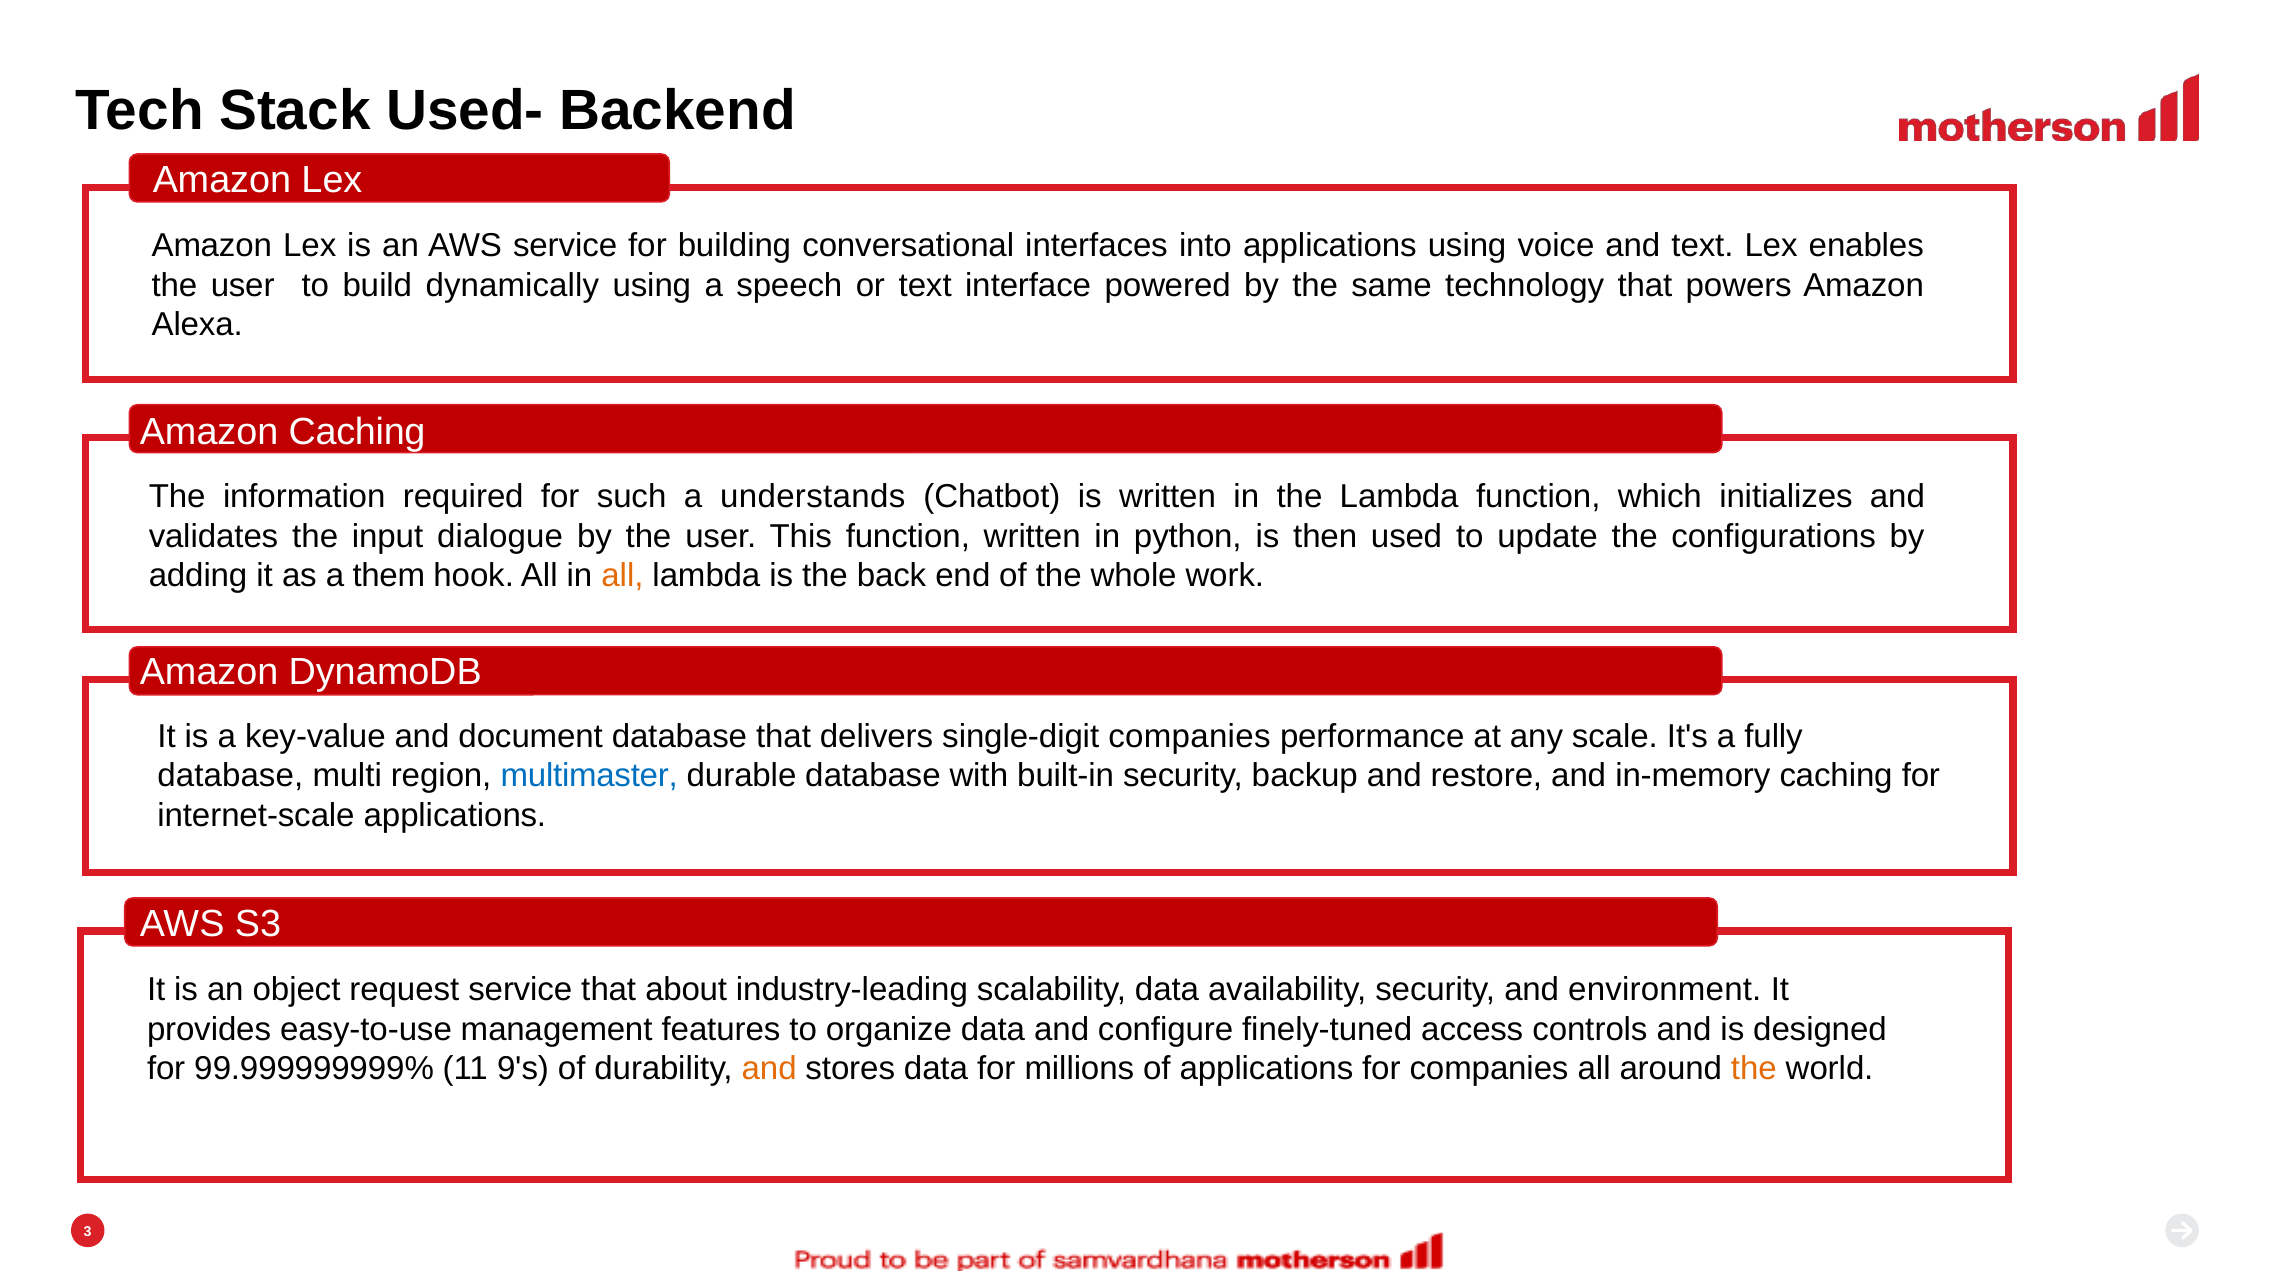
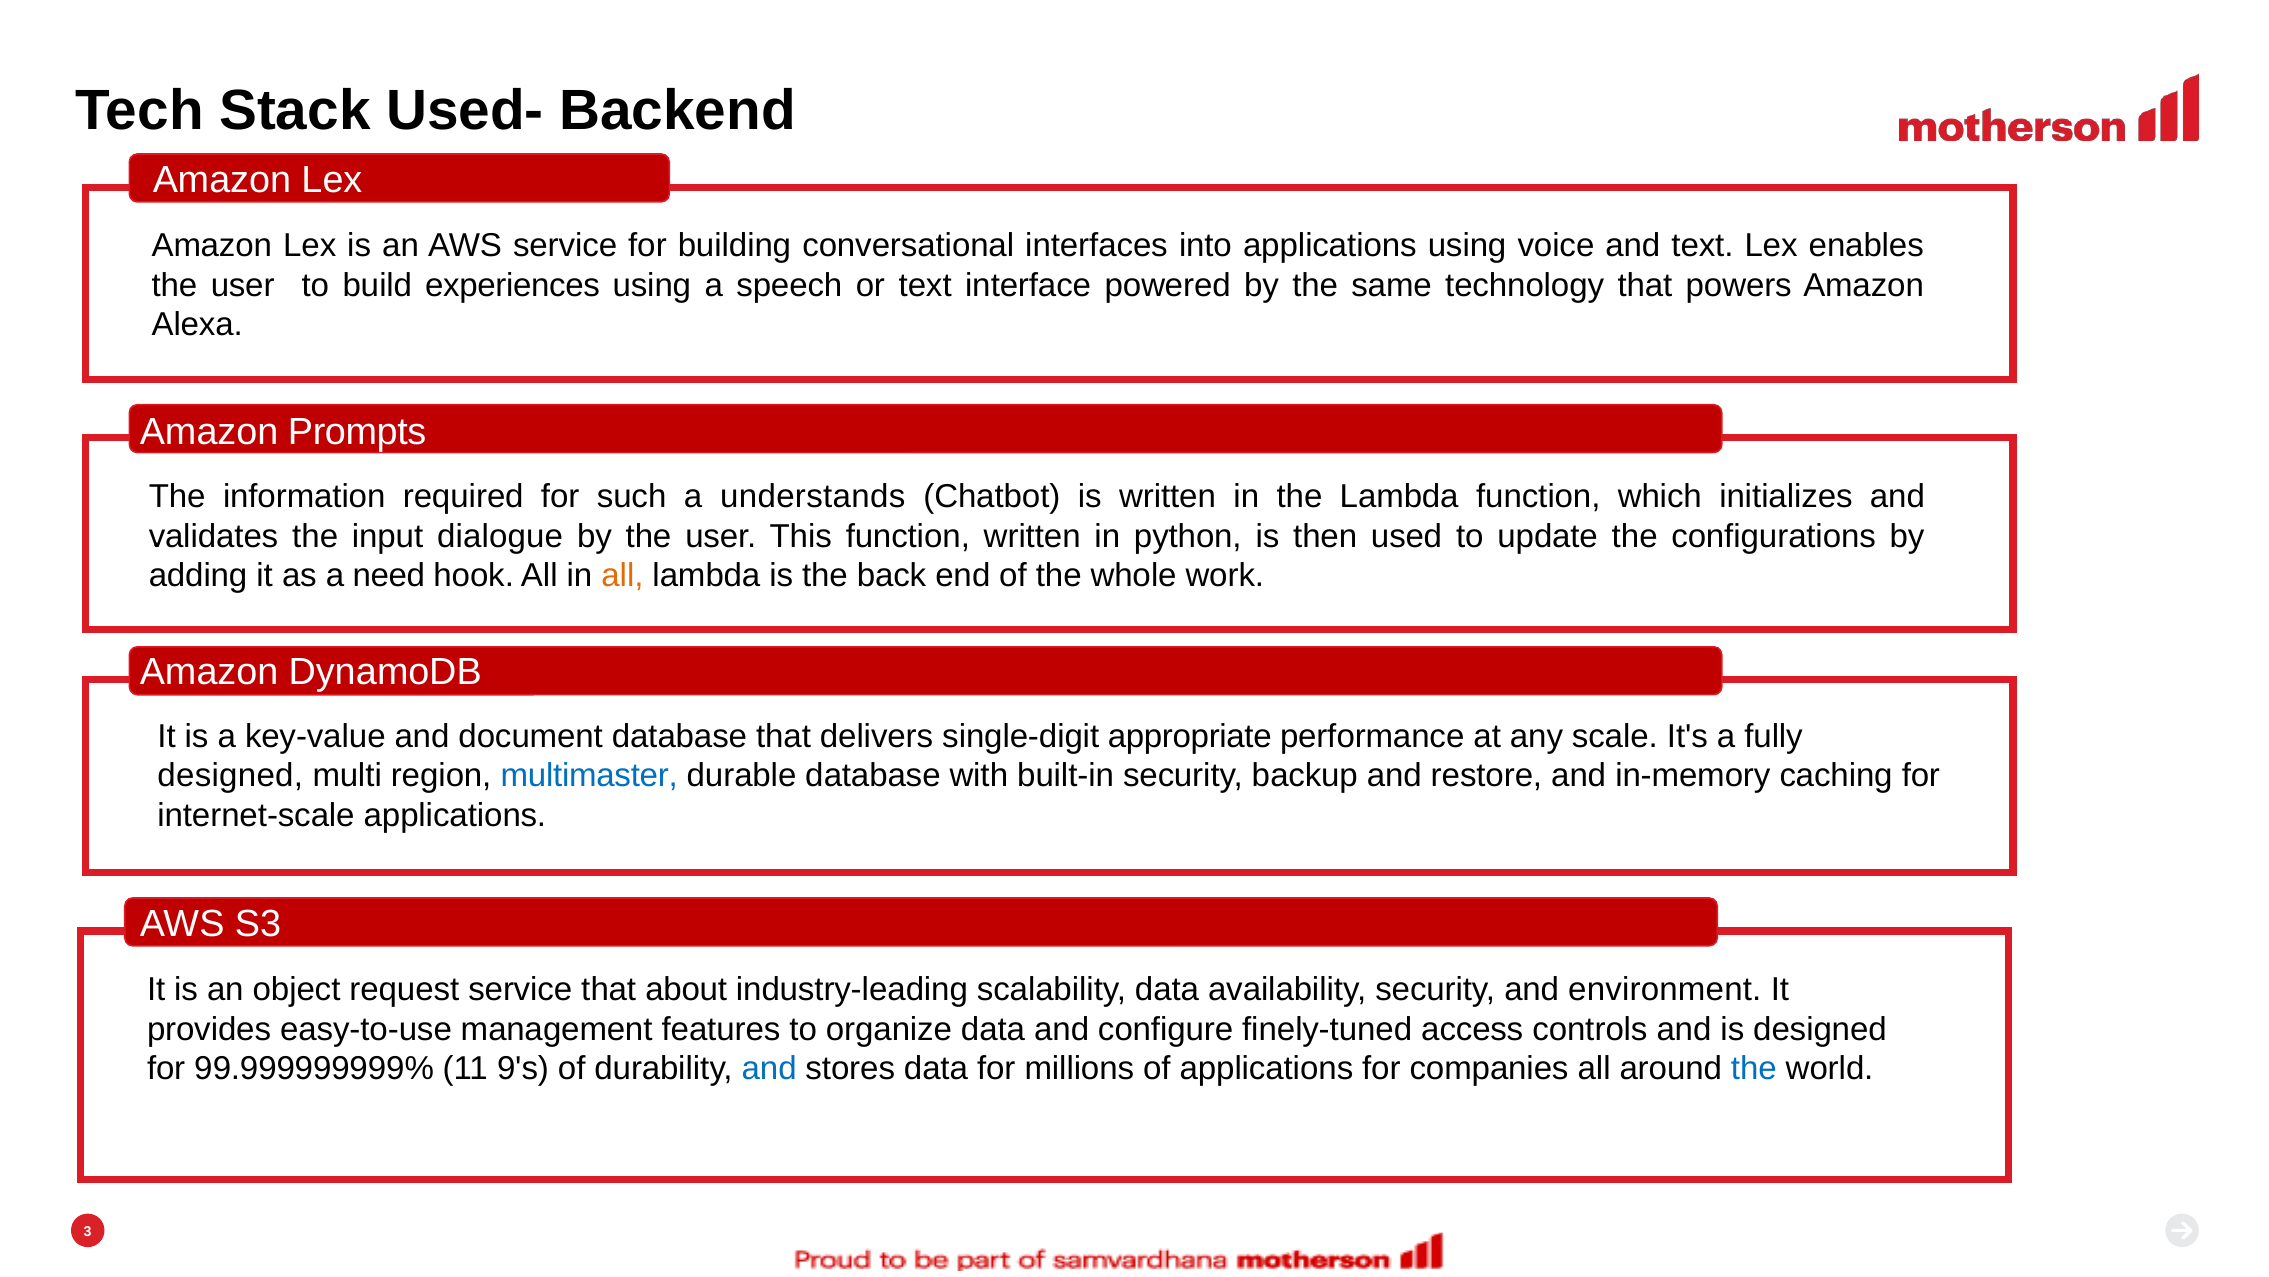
dynamically: dynamically -> experiences
Amazon Caching: Caching -> Prompts
them: them -> need
single-digit companies: companies -> appropriate
database at (230, 776): database -> designed
and at (769, 1068) colour: orange -> blue
the at (1754, 1068) colour: orange -> blue
